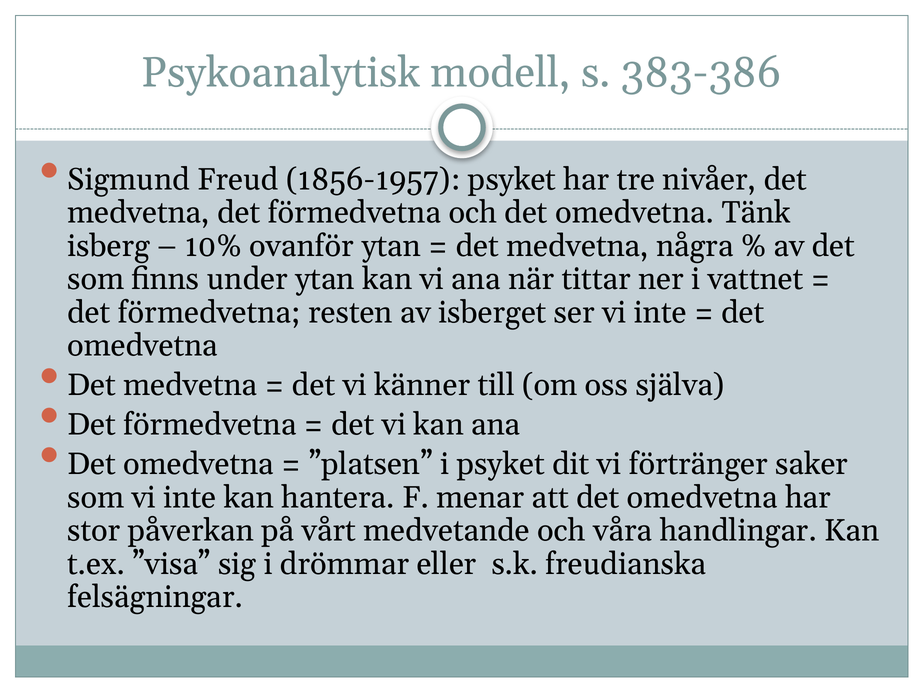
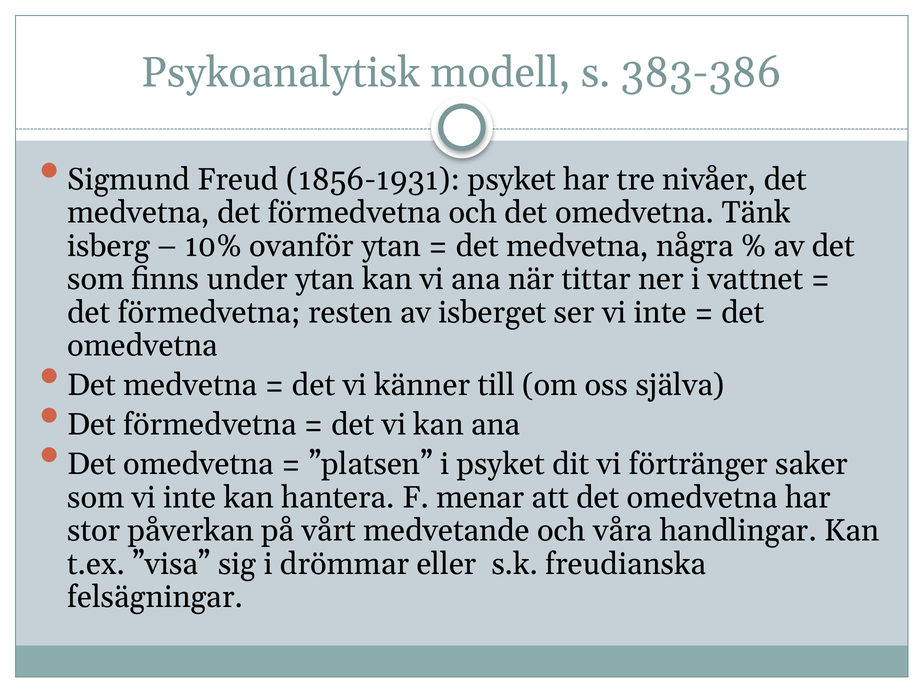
1856-1957: 1856-1957 -> 1856-1931
